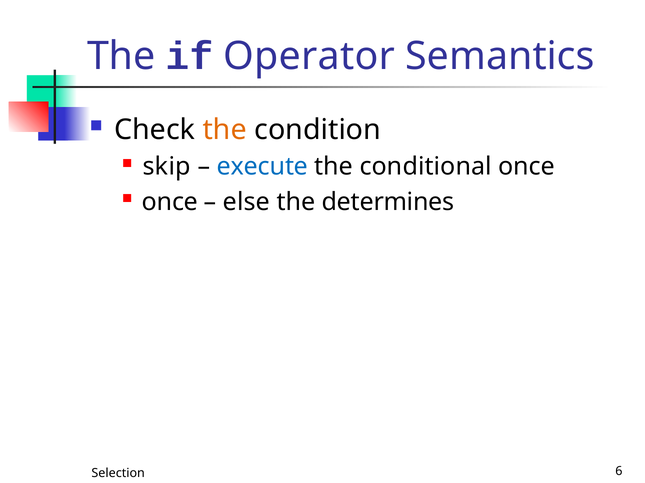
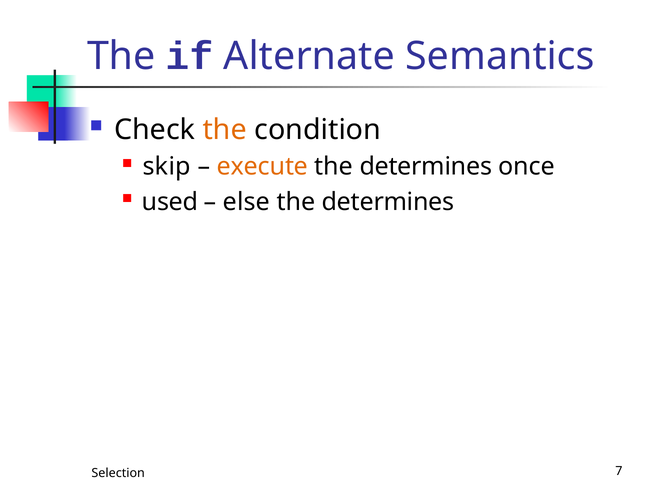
Operator: Operator -> Alternate
execute colour: blue -> orange
conditional at (426, 167): conditional -> determines
once at (170, 202): once -> used
6: 6 -> 7
